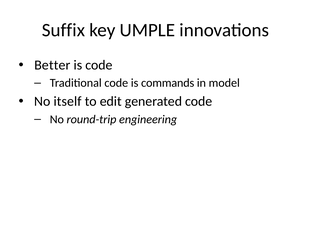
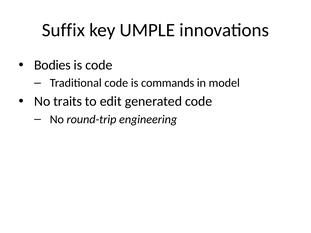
Better: Better -> Bodies
itself: itself -> traits
